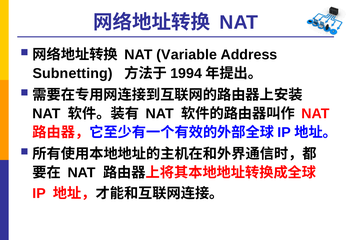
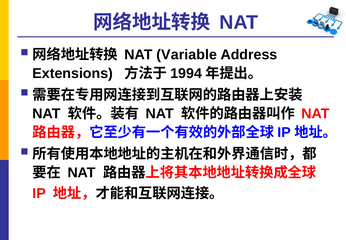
Subnetting: Subnetting -> Extensions
